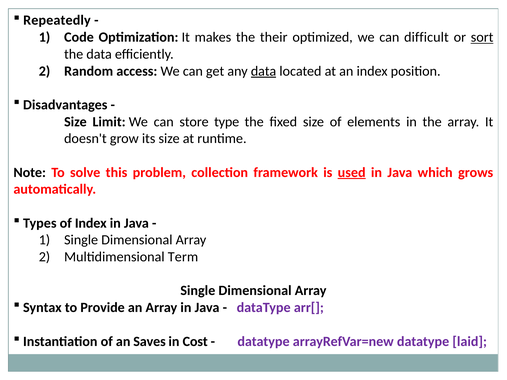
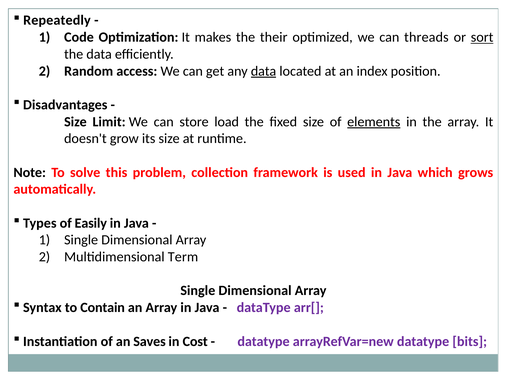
difficult: difficult -> threads
type: type -> load
elements underline: none -> present
used underline: present -> none
of Index: Index -> Easily
Provide: Provide -> Contain
laid: laid -> bits
